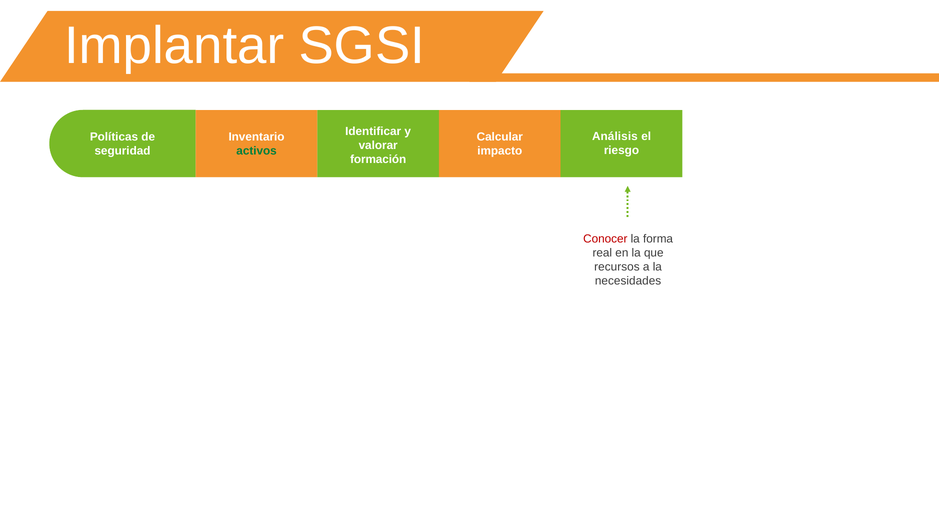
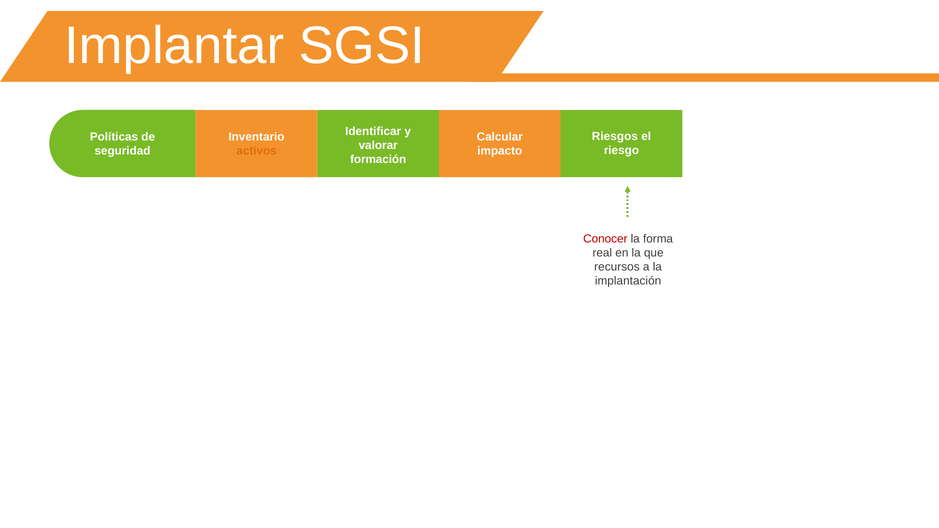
Análisis: Análisis -> Riesgos
activos colour: green -> orange
necesidades: necesidades -> implantación
